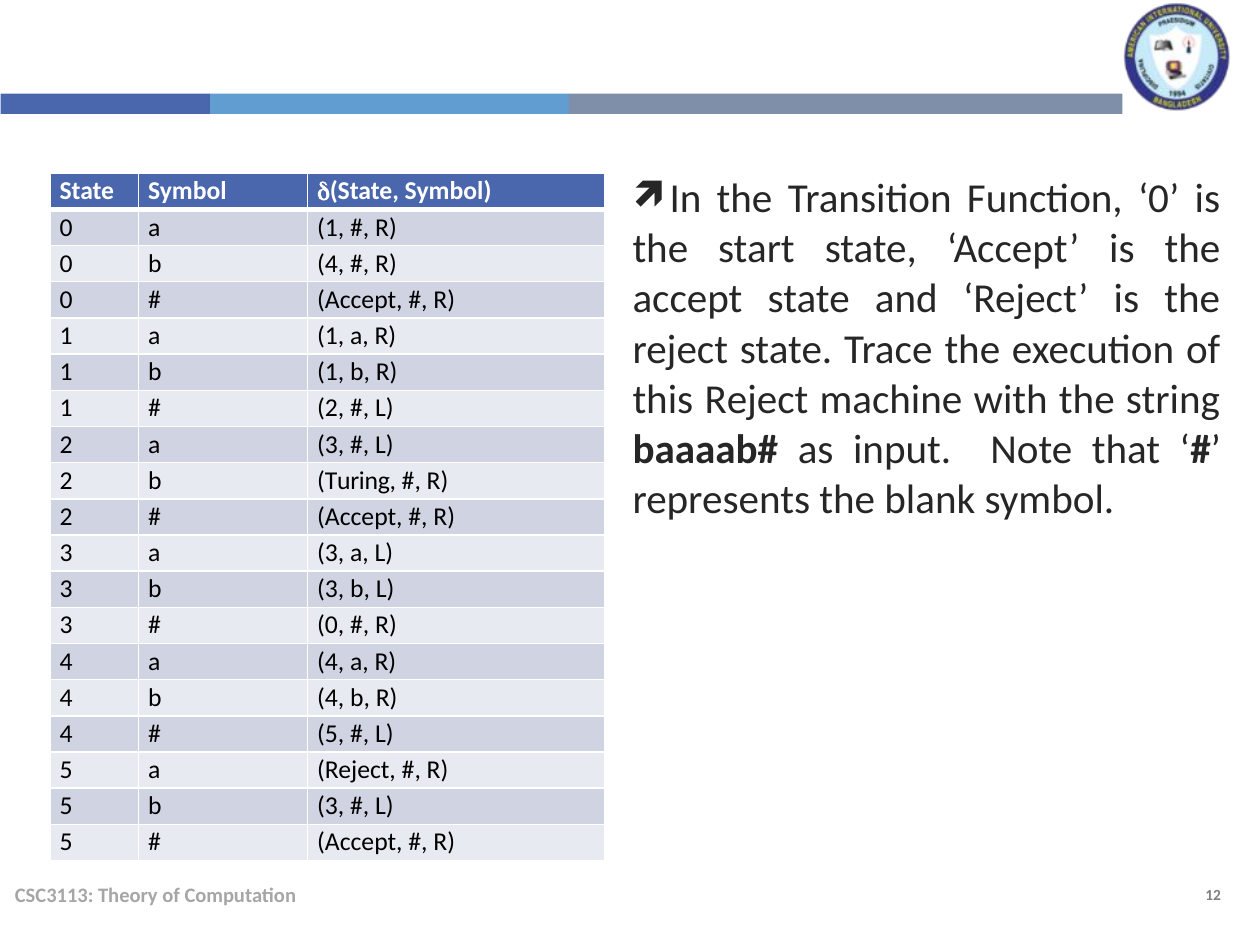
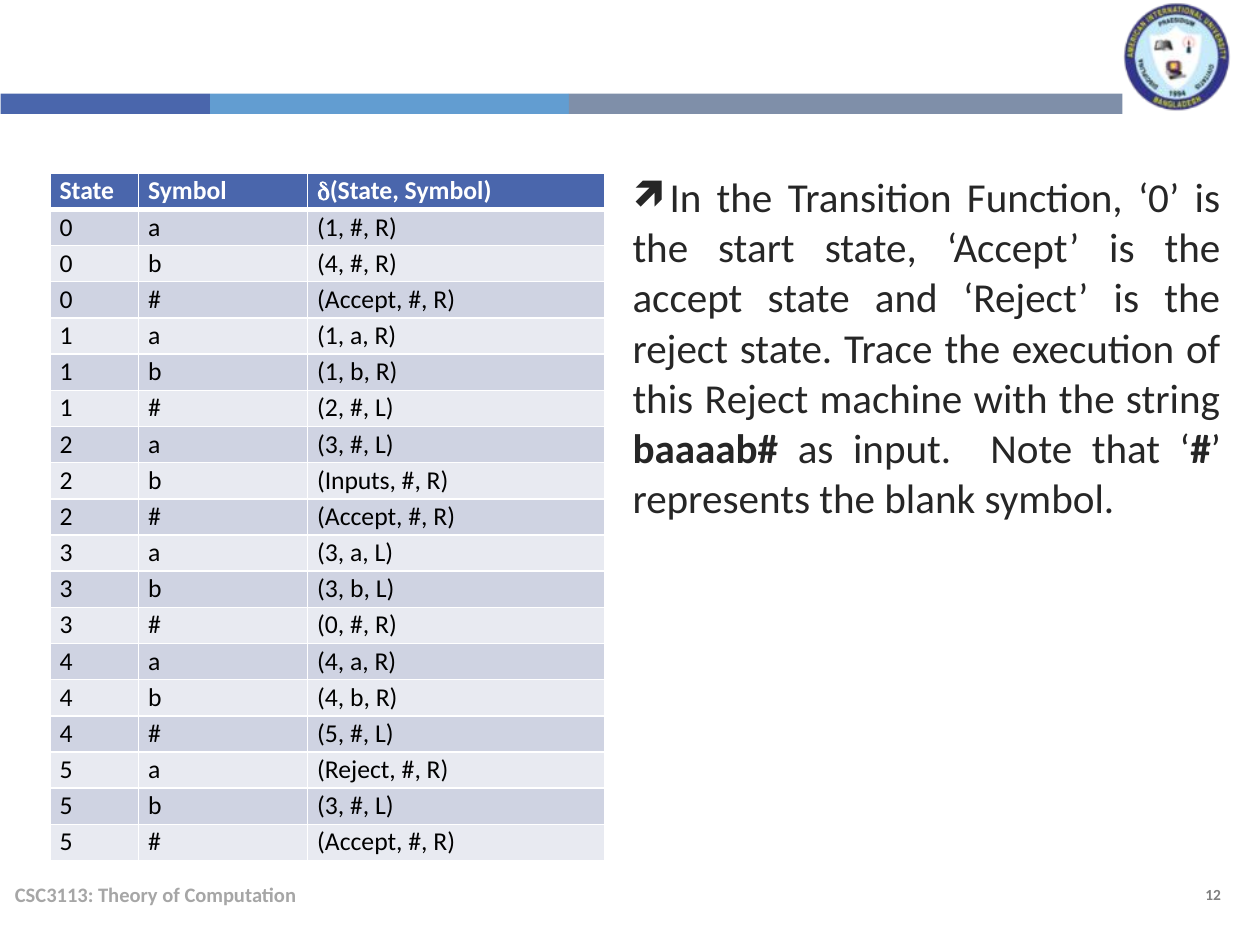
Turing: Turing -> Inputs
